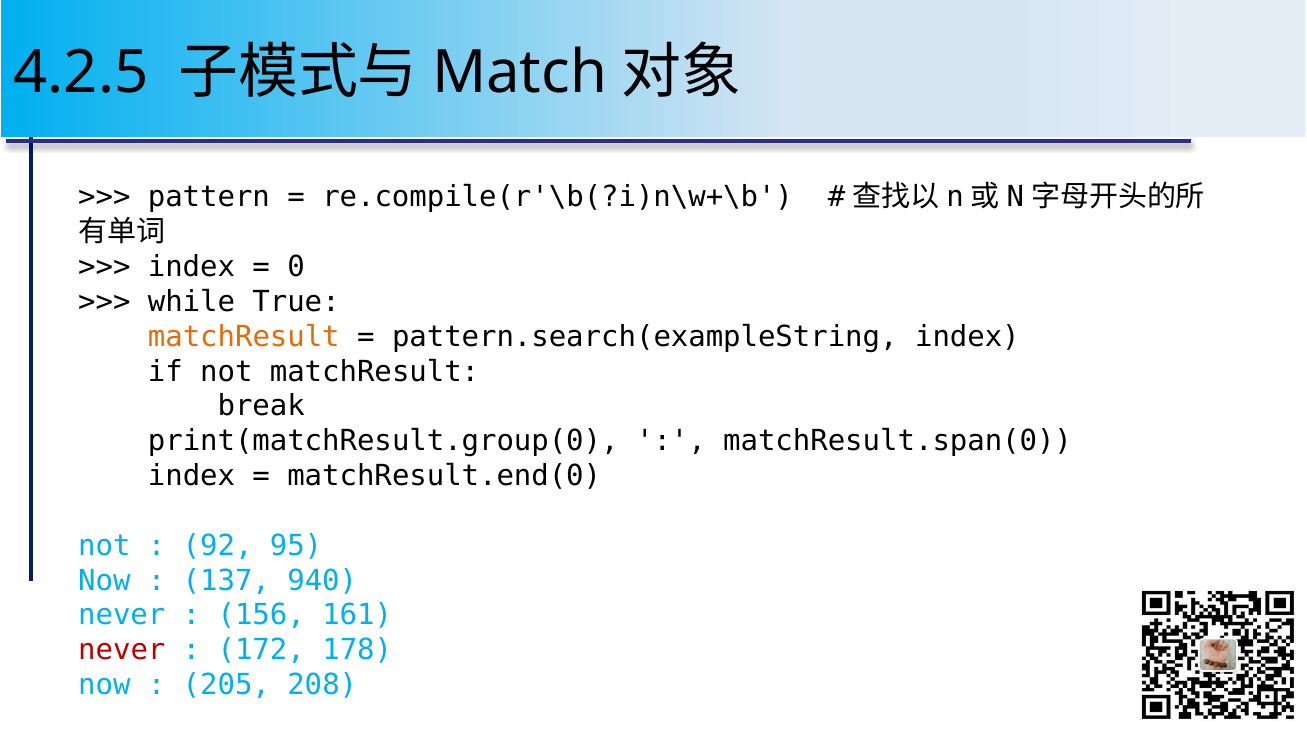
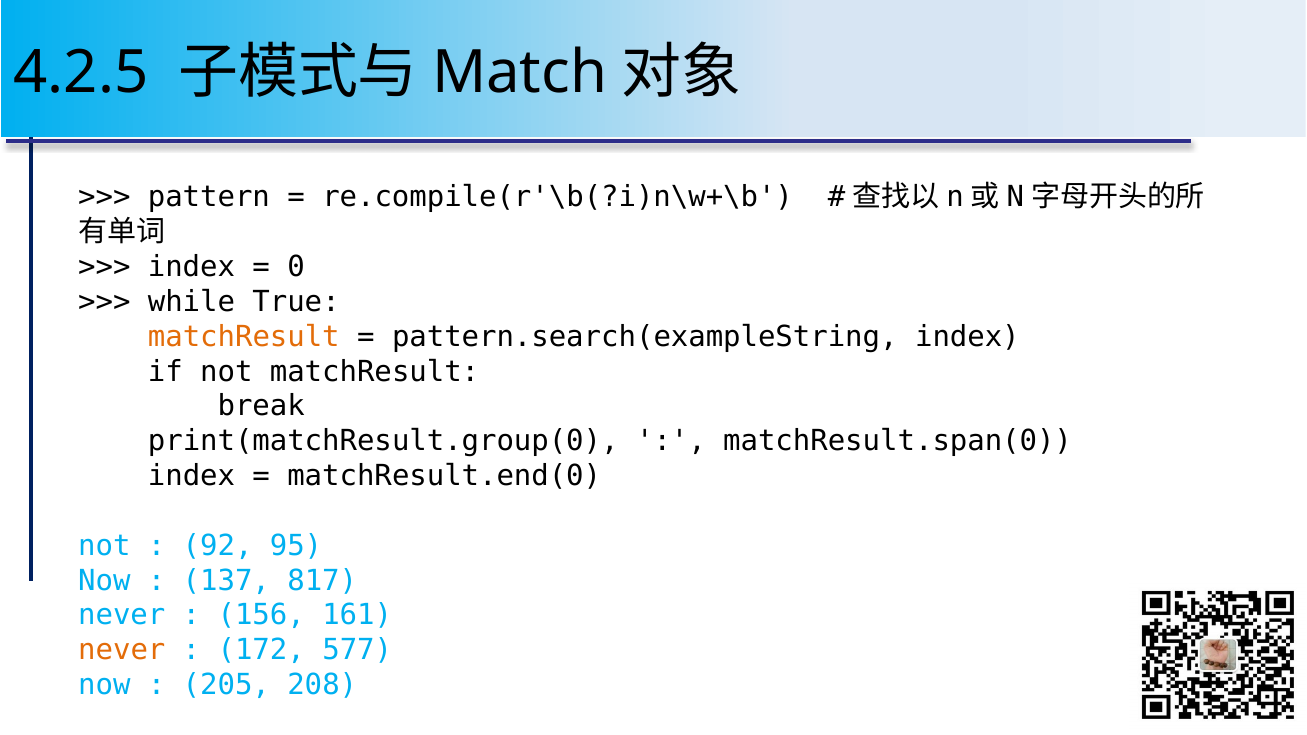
940: 940 -> 817
never at (122, 650) colour: red -> orange
178: 178 -> 577
